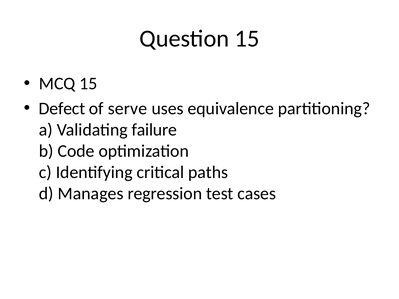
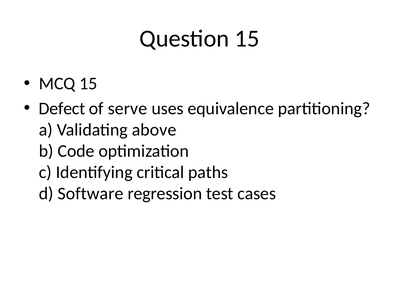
failure: failure -> above
Manages: Manages -> Software
